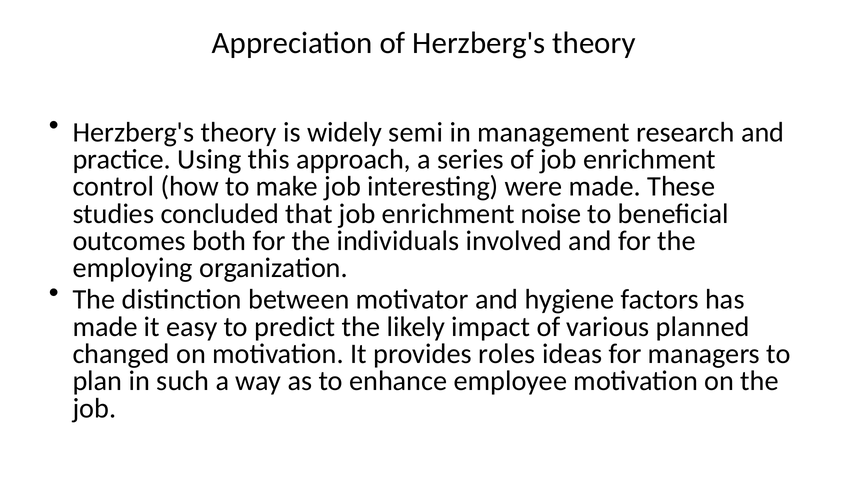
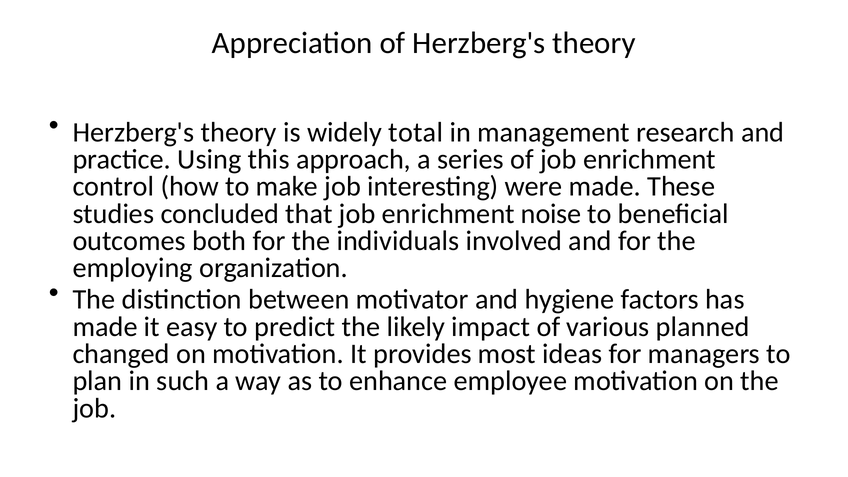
semi: semi -> total
roles: roles -> most
